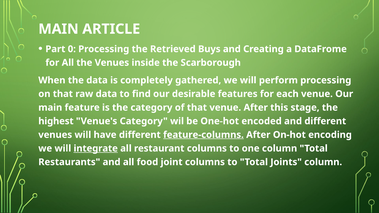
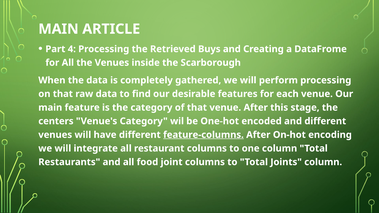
0: 0 -> 4
highest: highest -> centers
integrate underline: present -> none
